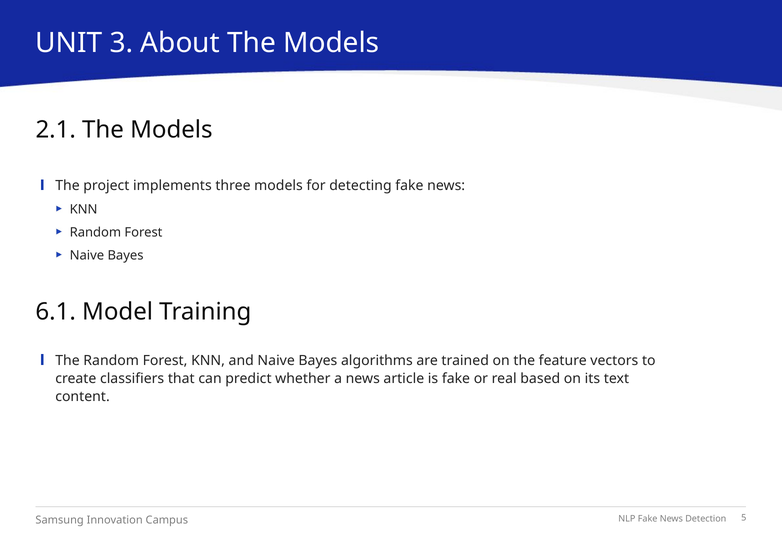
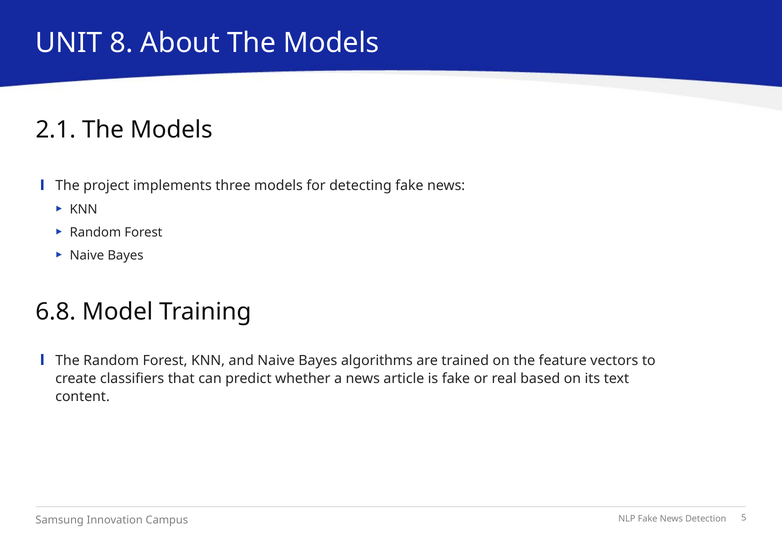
3: 3 -> 8
6.1: 6.1 -> 6.8
